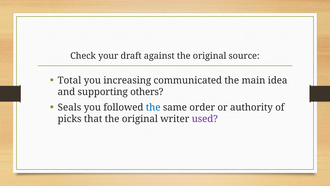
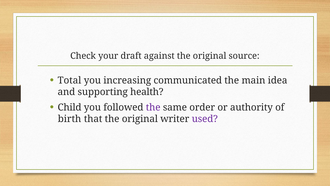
others: others -> health
Seals: Seals -> Child
the at (153, 107) colour: blue -> purple
picks: picks -> birth
